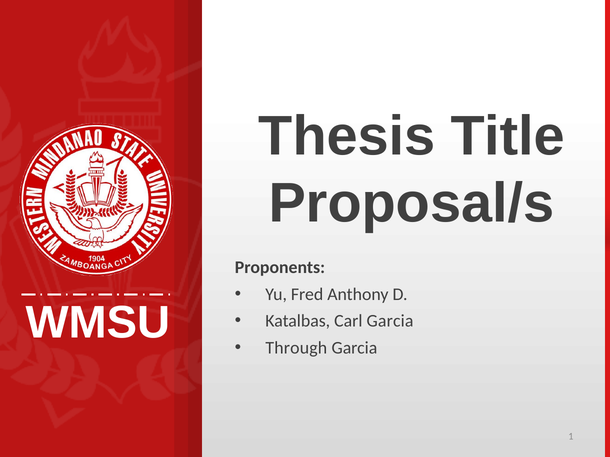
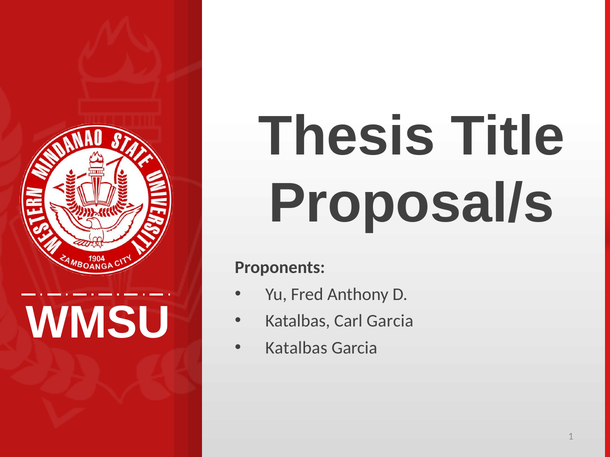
Through at (296, 348): Through -> Katalbas
